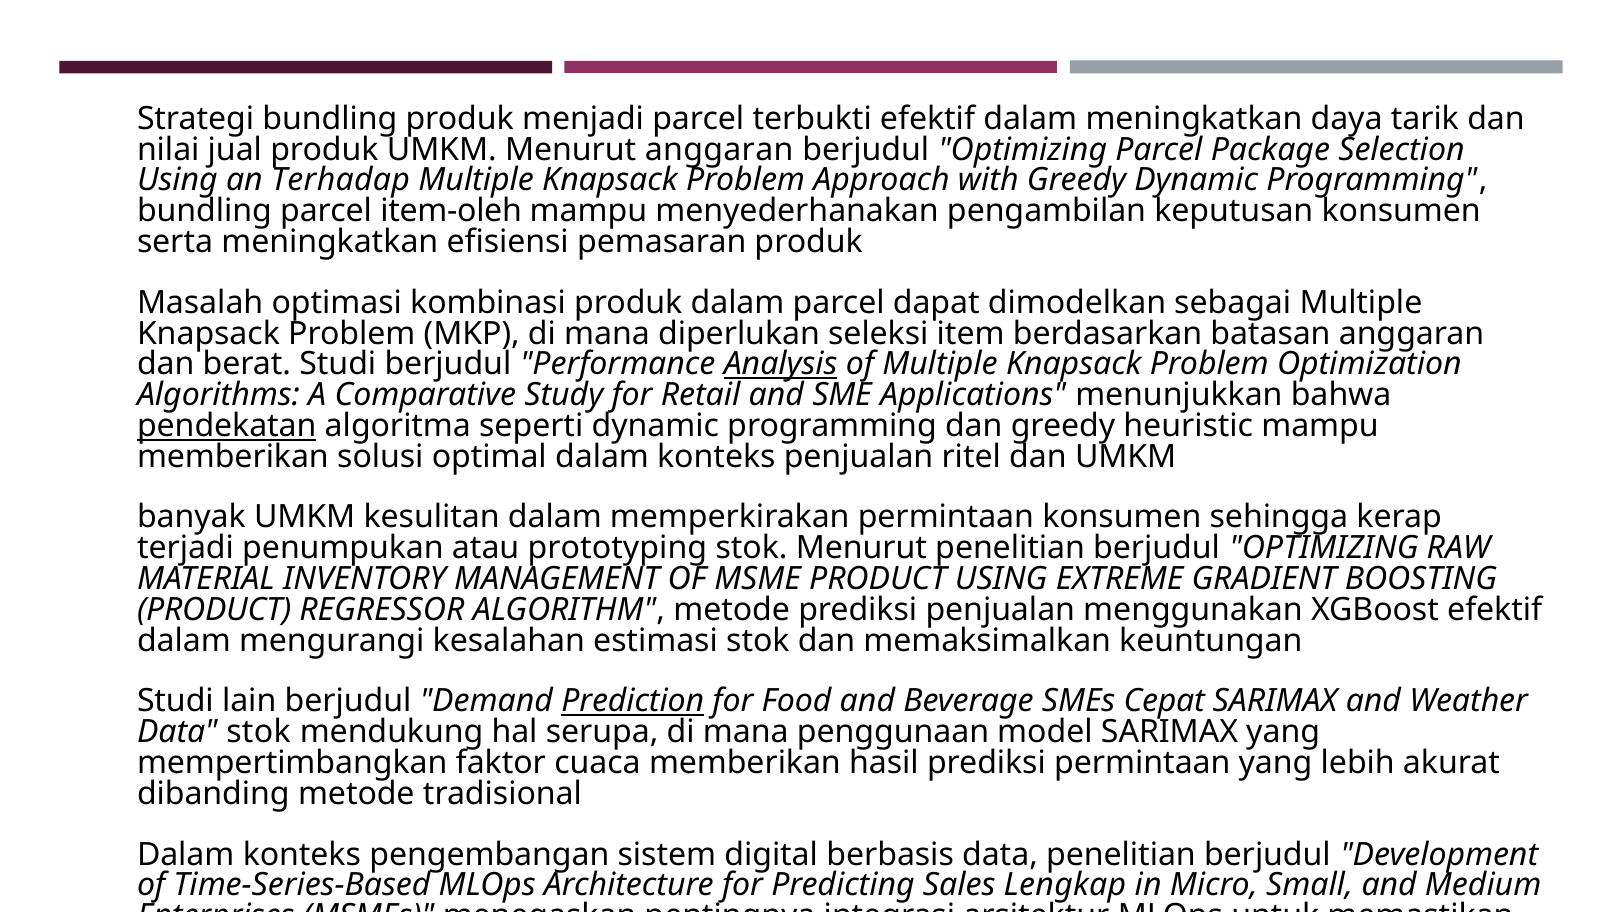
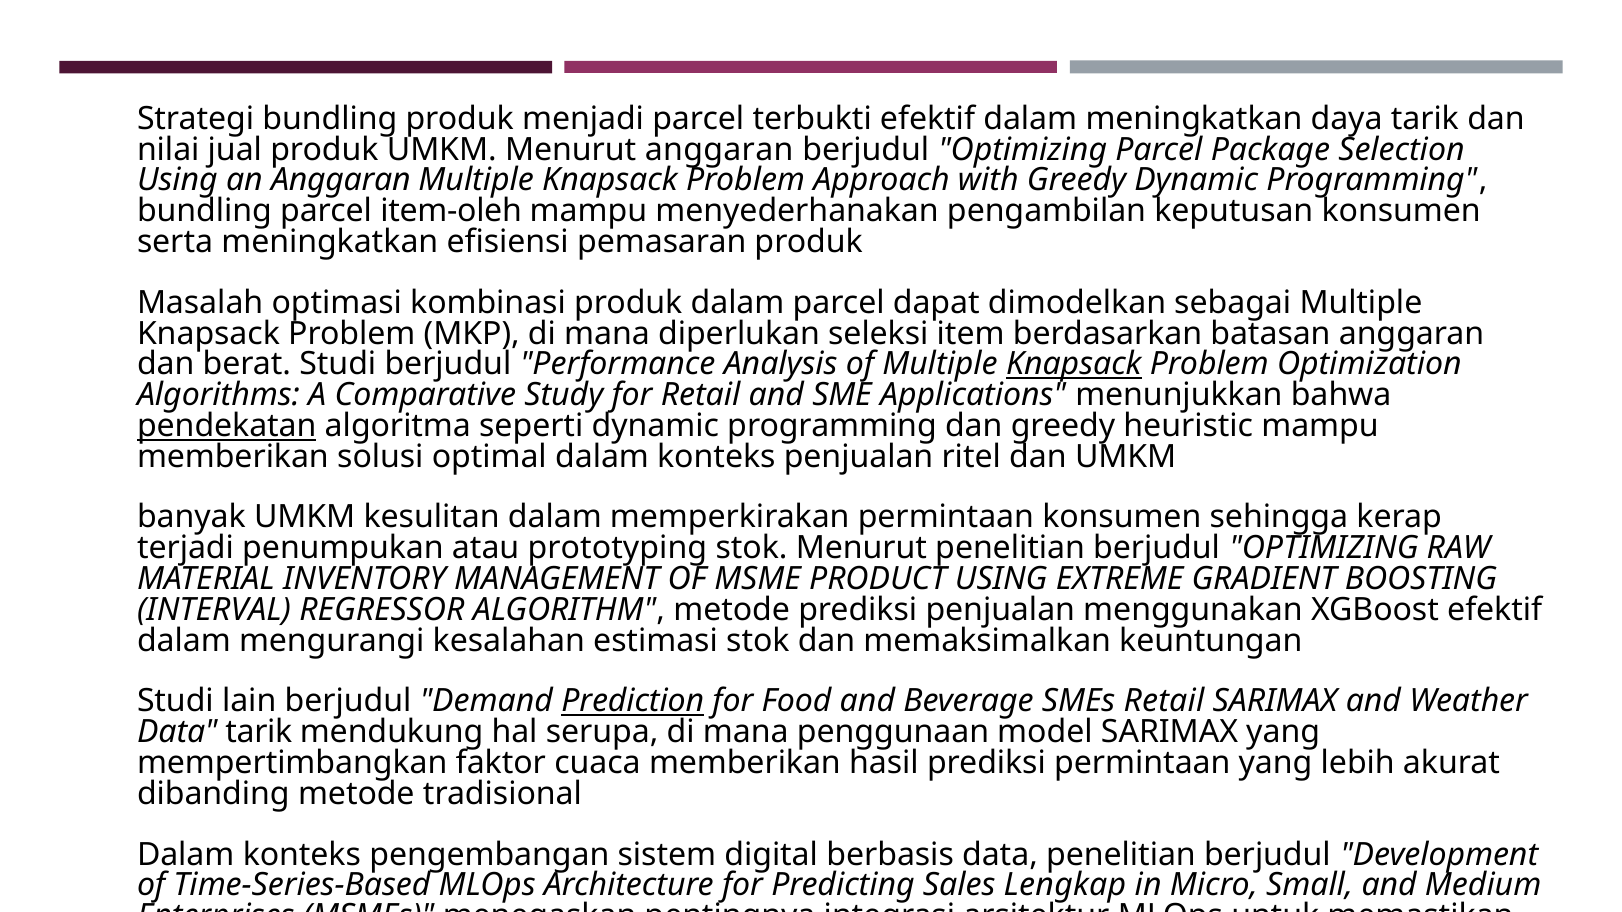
an Terhadap: Terhadap -> Anggaran
Analysis underline: present -> none
Knapsack at (1074, 364) underline: none -> present
PRODUCT at (214, 610): PRODUCT -> INTERVAL
SMEs Cepat: Cepat -> Retail
Data stok: stok -> tarik
